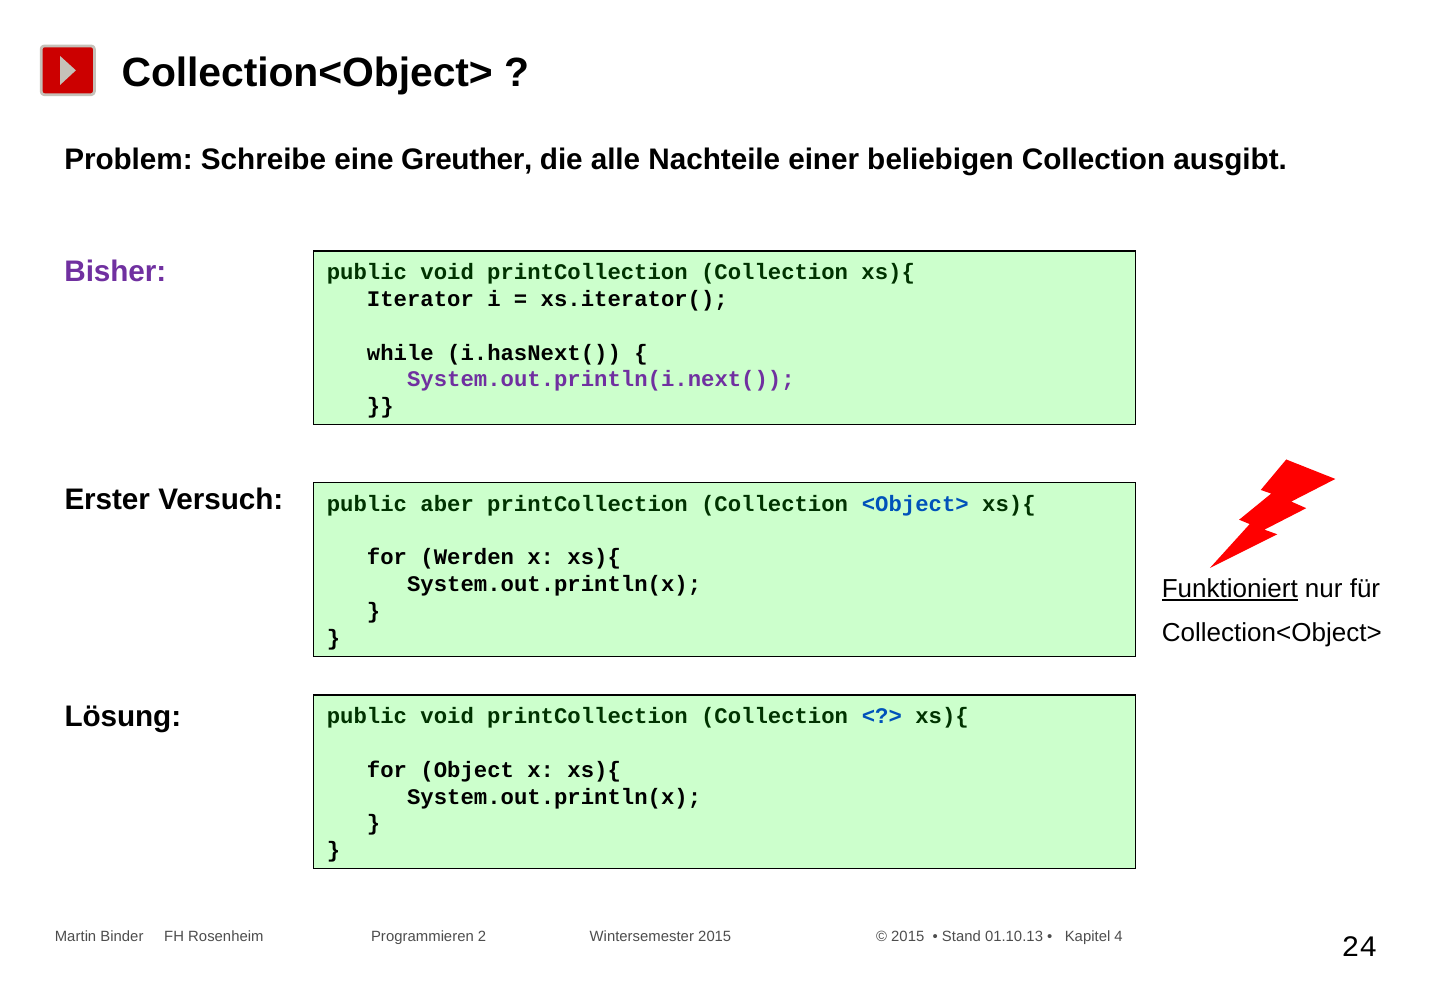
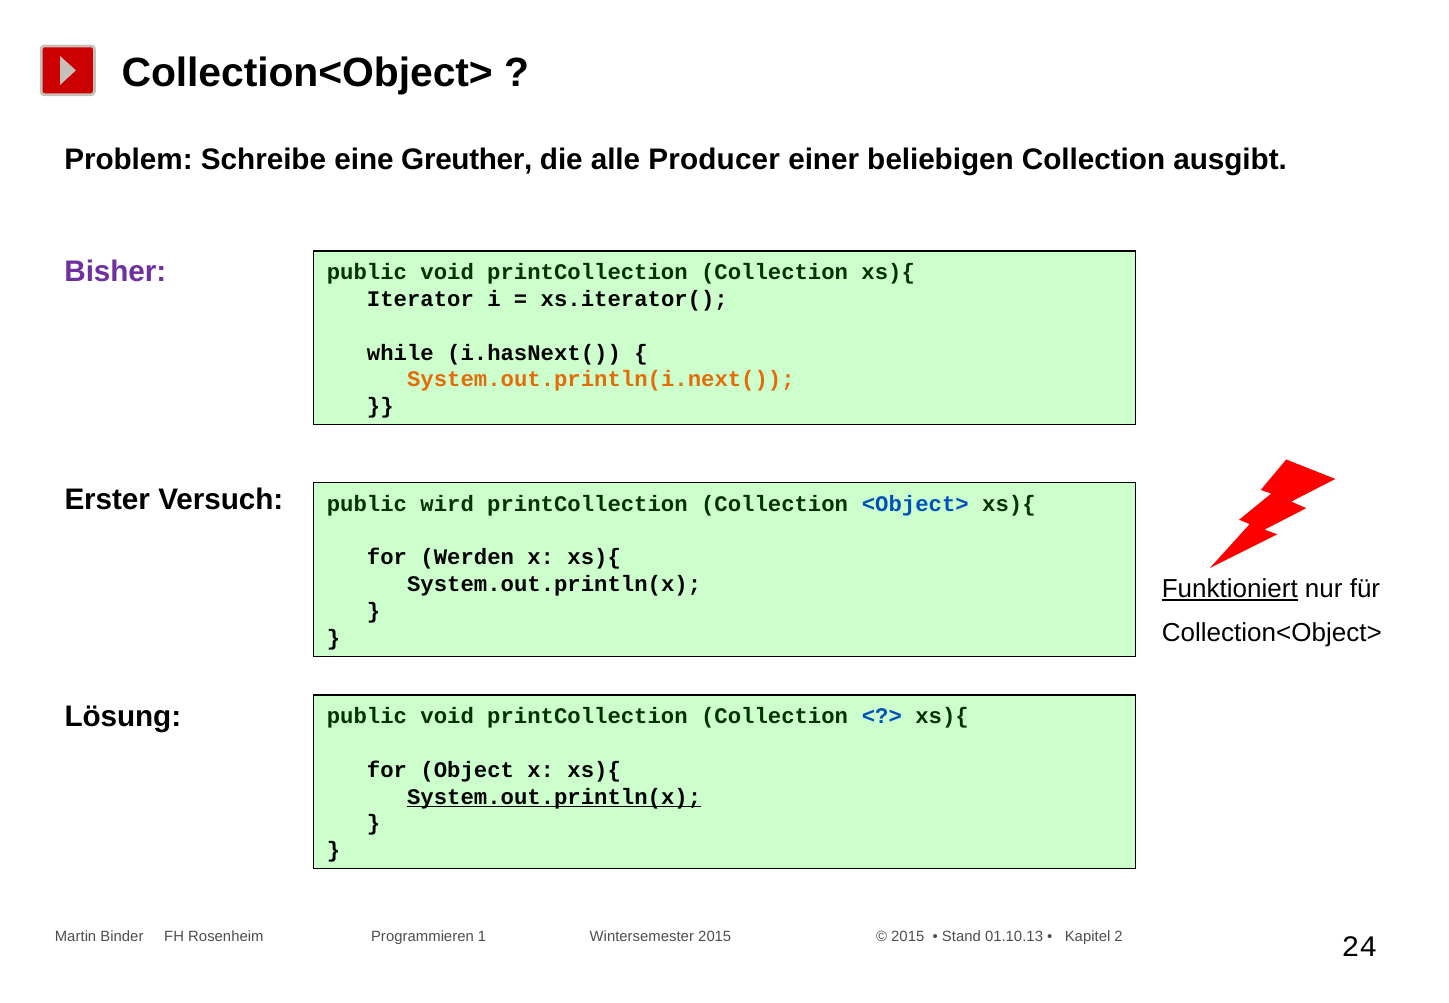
Nachteile: Nachteile -> Producer
System.out.println(i.next( colour: purple -> orange
aber: aber -> wird
System.out.println(x at (554, 797) underline: none -> present
2: 2 -> 1
4: 4 -> 2
